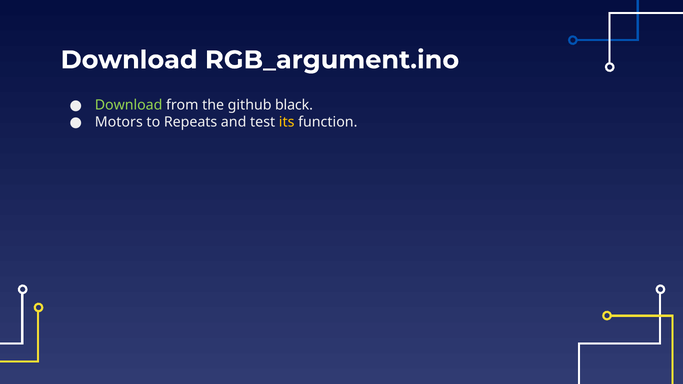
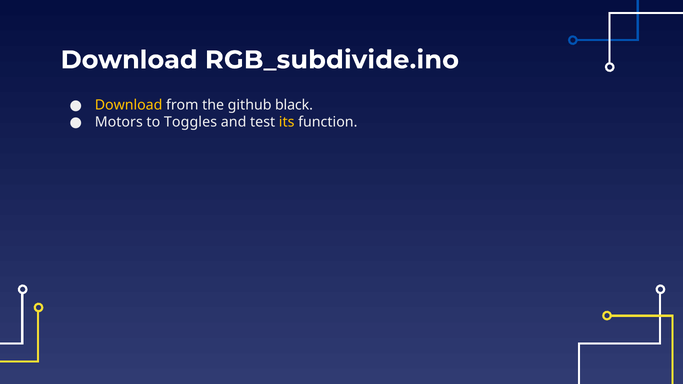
RGB_argument.ino: RGB_argument.ino -> RGB_subdivide.ino
Download at (129, 105) colour: light green -> yellow
Repeats: Repeats -> Toggles
